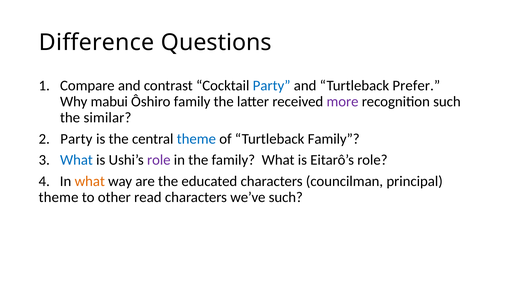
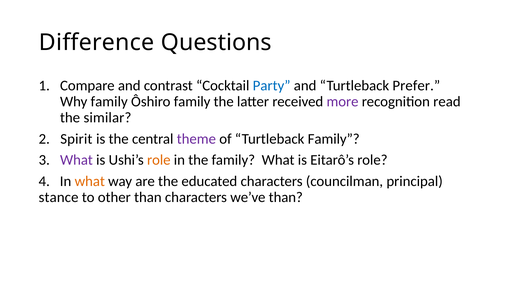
Why mabui: mabui -> family
recognition such: such -> read
Party at (76, 139): Party -> Spirit
theme at (196, 139) colour: blue -> purple
What at (76, 160) colour: blue -> purple
role at (159, 160) colour: purple -> orange
theme at (59, 197): theme -> stance
other read: read -> than
we’ve such: such -> than
